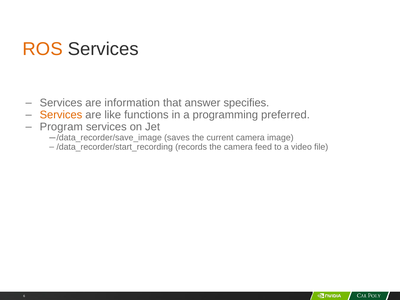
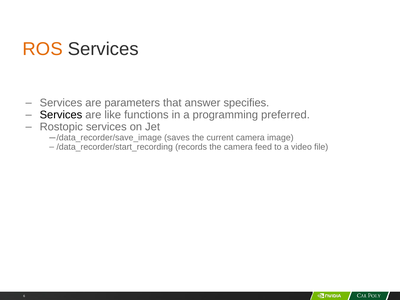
information: information -> parameters
Services at (61, 115) colour: orange -> black
Program: Program -> Rostopic
